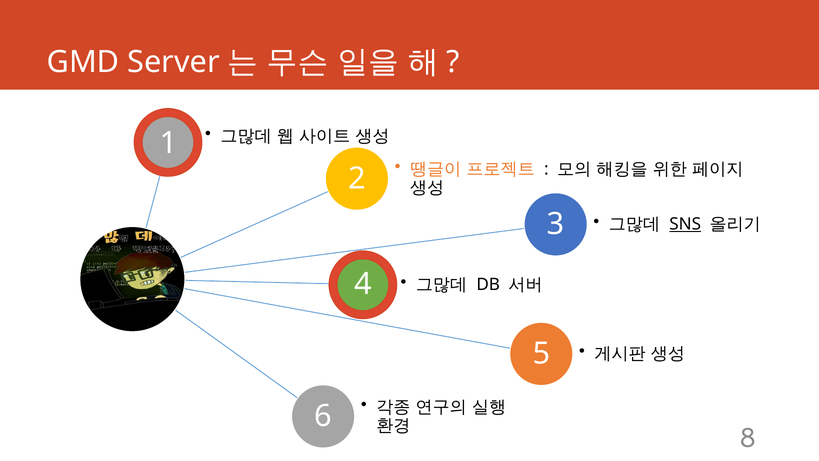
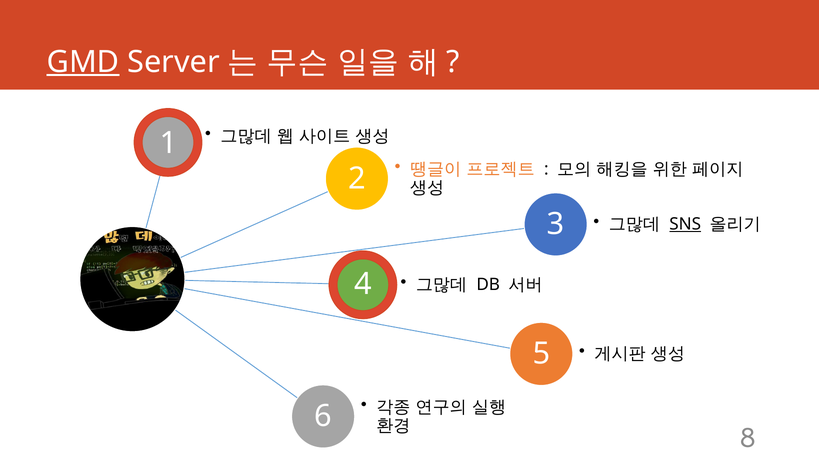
GMD underline: none -> present
